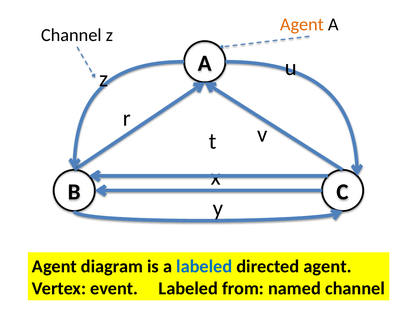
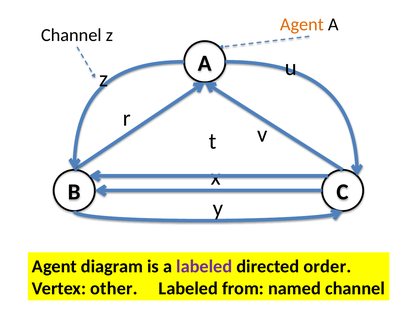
labeled at (204, 267) colour: blue -> purple
directed agent: agent -> order
event: event -> other
